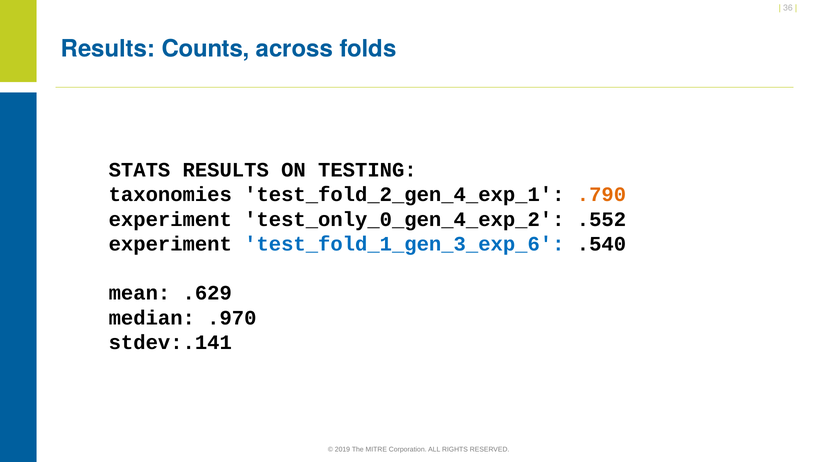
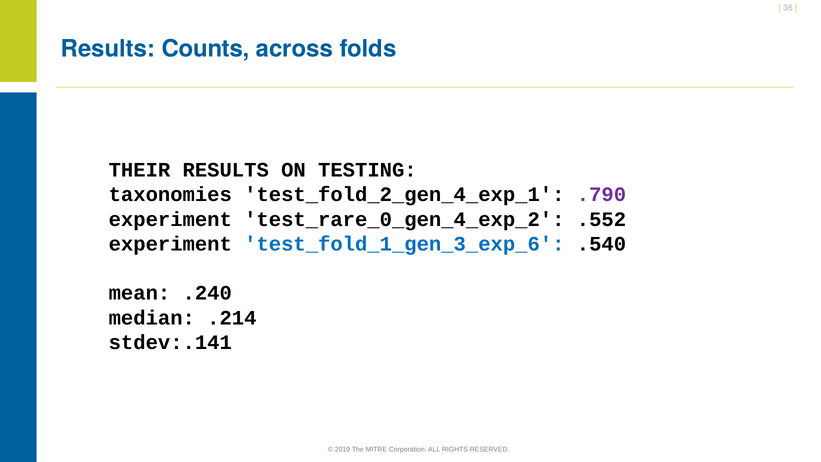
STATS: STATS -> THEIR
.790 colour: orange -> purple
test_only_0_gen_4_exp_2: test_only_0_gen_4_exp_2 -> test_rare_0_gen_4_exp_2
.629: .629 -> .240
.970: .970 -> .214
